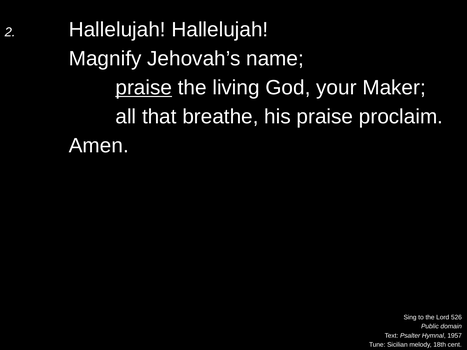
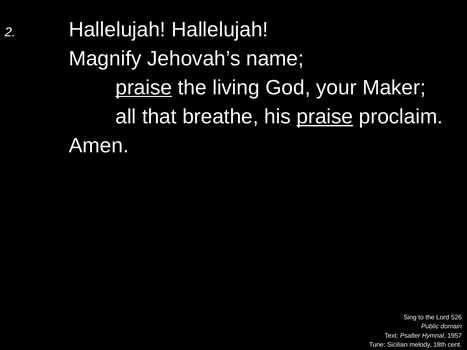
praise at (325, 117) underline: none -> present
